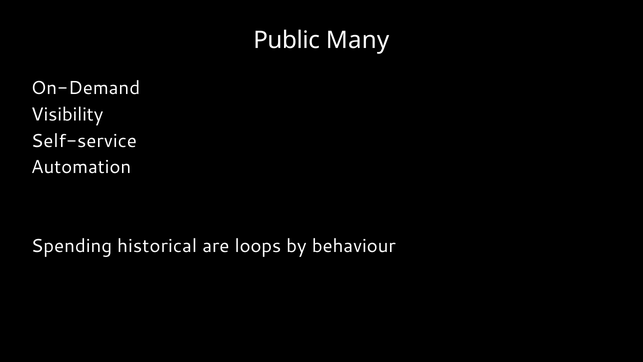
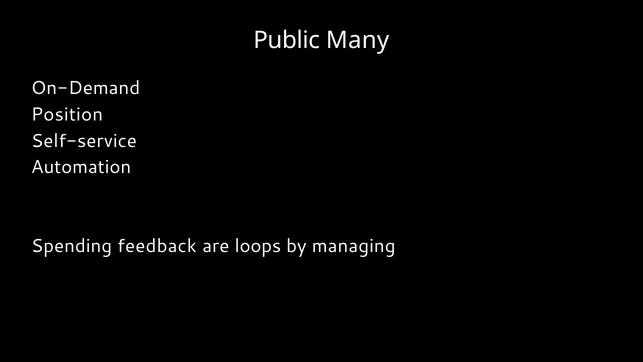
Visibility: Visibility -> Position
historical: historical -> feedback
behaviour: behaviour -> managing
